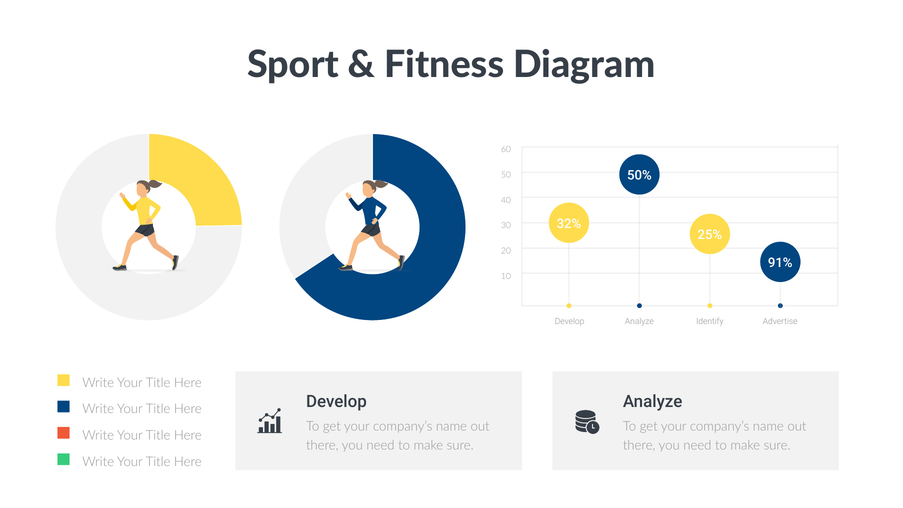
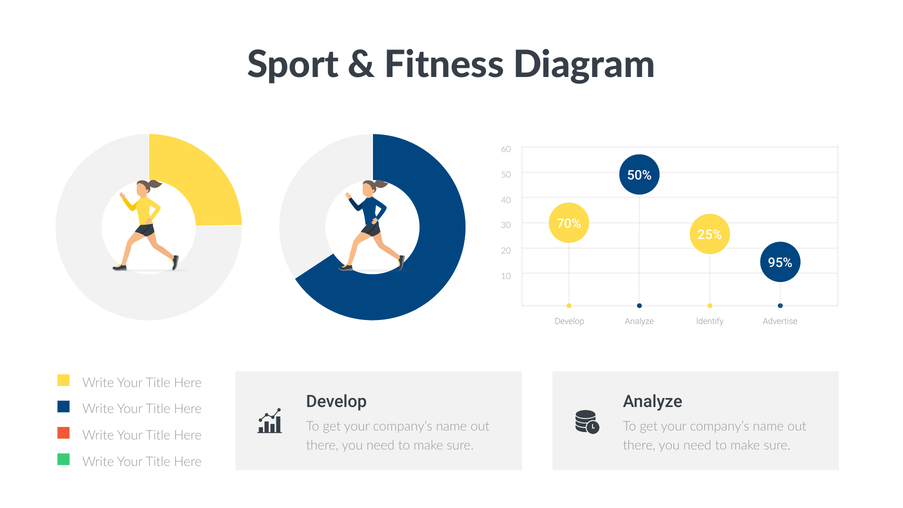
32%: 32% -> 70%
91%: 91% -> 95%
